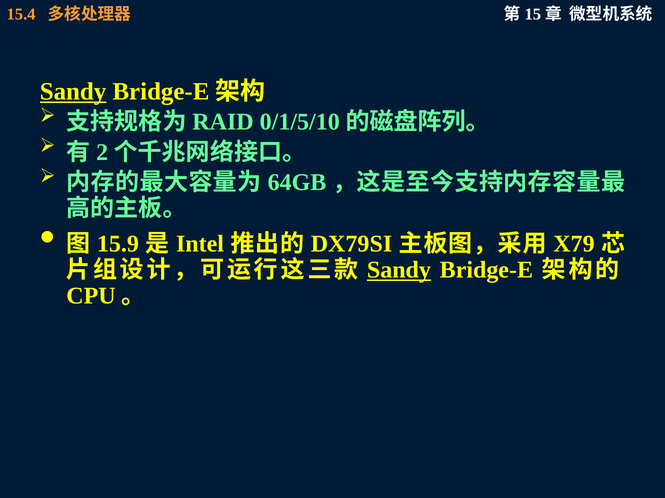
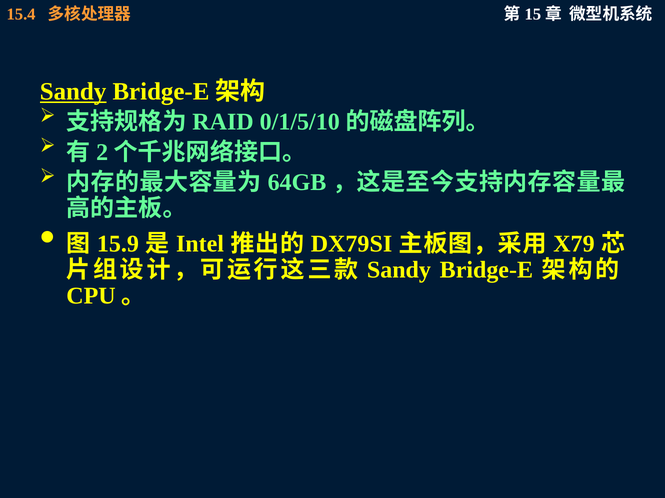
Sandy at (399, 270) underline: present -> none
